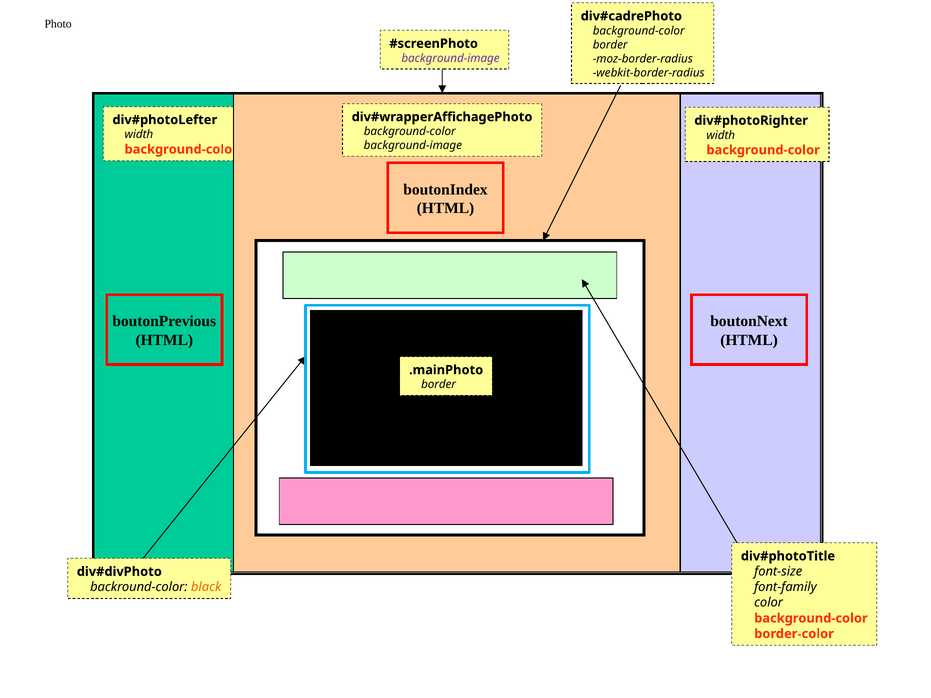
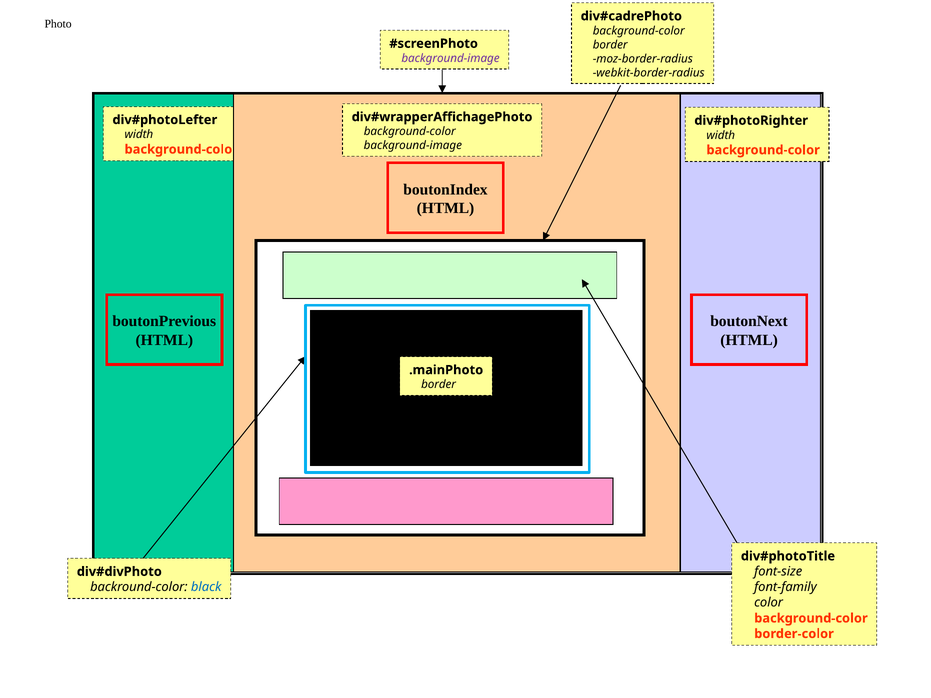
black colour: orange -> blue
